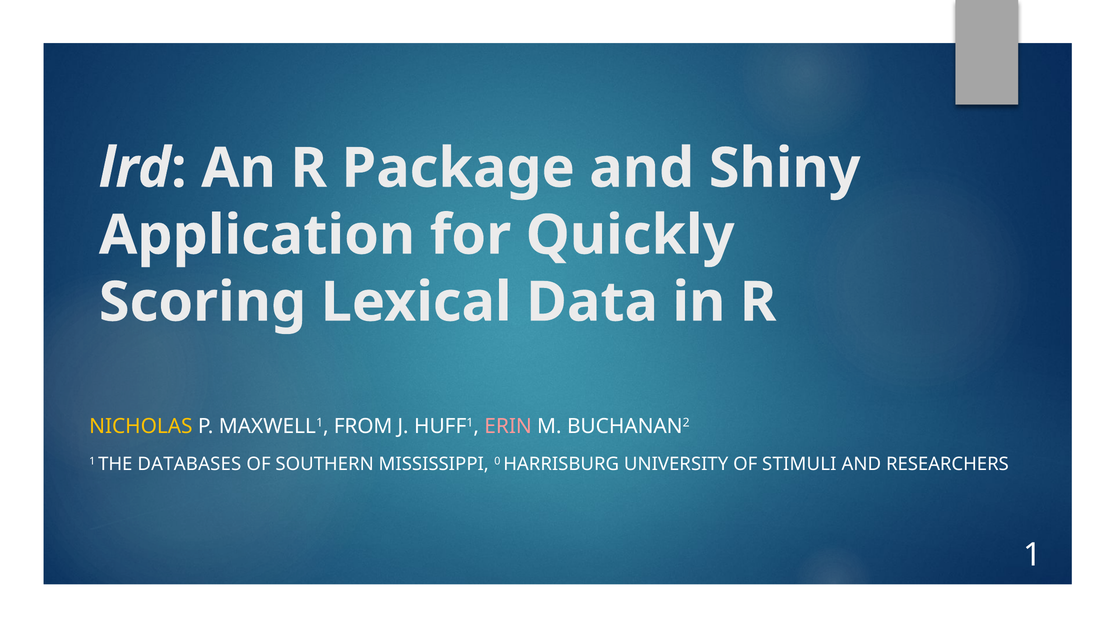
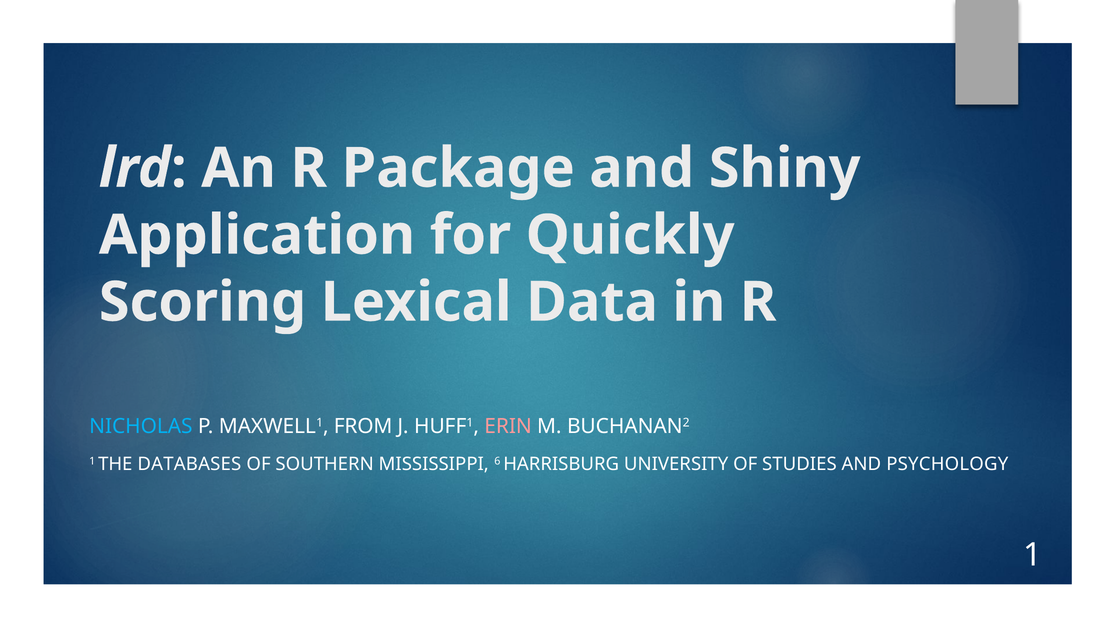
NICHOLAS colour: yellow -> light blue
0: 0 -> 6
STIMULI: STIMULI -> STUDIES
RESEARCHERS: RESEARCHERS -> PSYCHOLOGY
